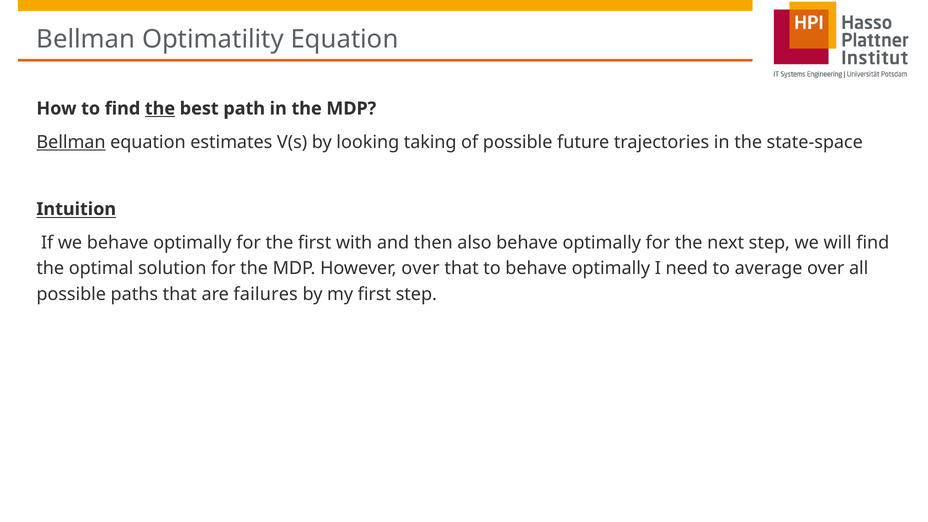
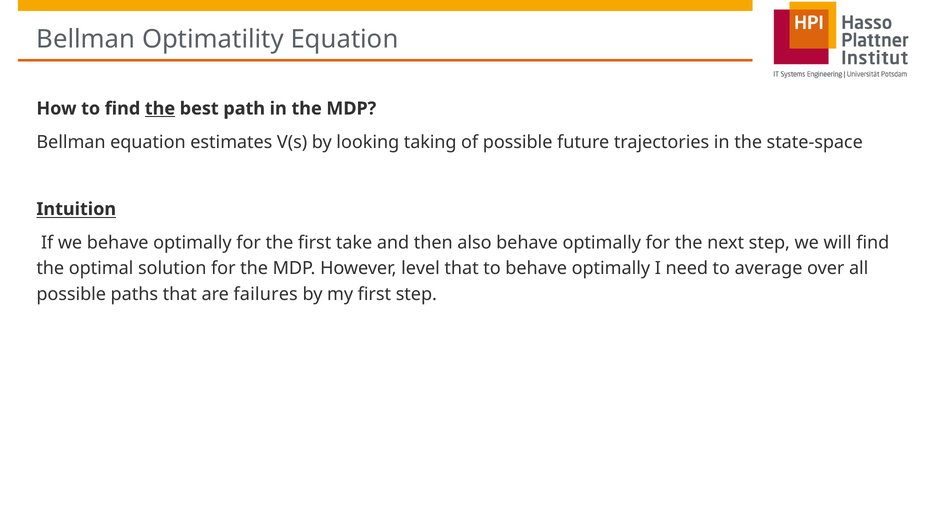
Bellman at (71, 142) underline: present -> none
with: with -> take
However over: over -> level
